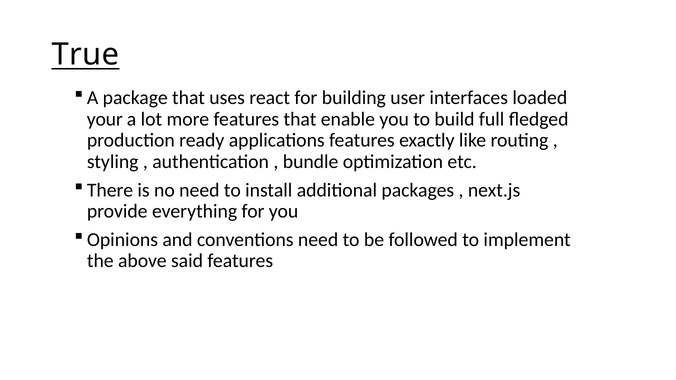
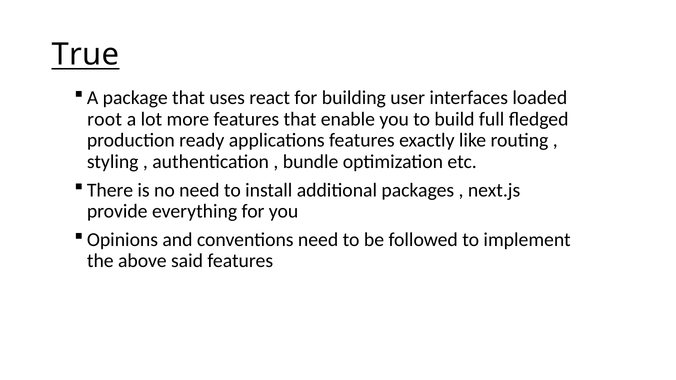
your: your -> root
